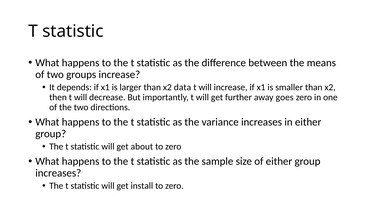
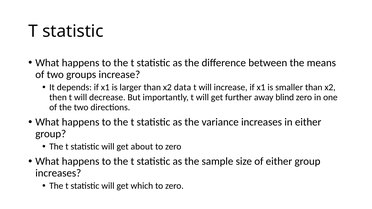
goes: goes -> blind
install: install -> which
